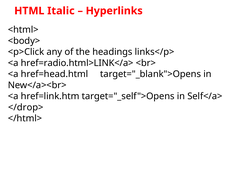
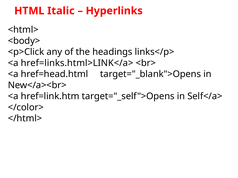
href=radio.html>LINK</a>: href=radio.html>LINK</a> -> href=links.html>LINK</a>
</drop>: </drop> -> </color>
